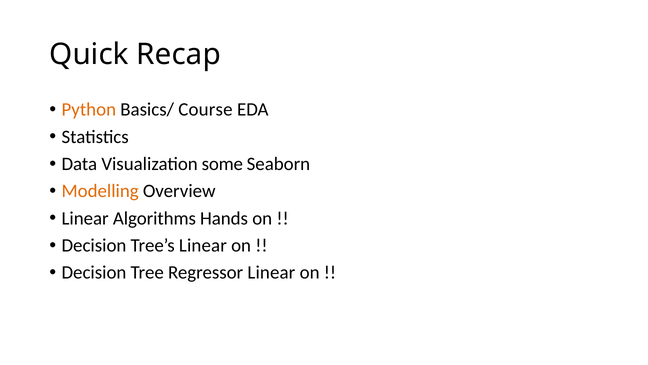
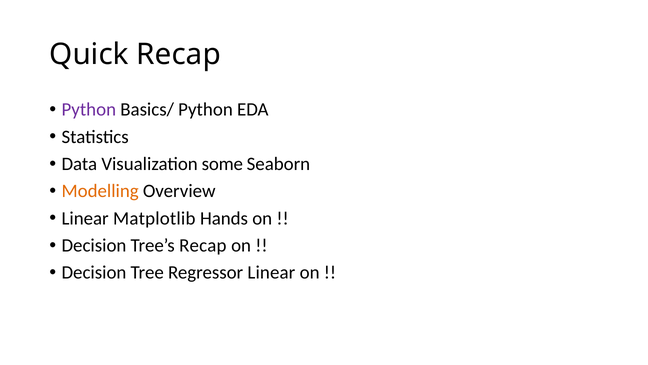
Python at (89, 110) colour: orange -> purple
Basics/ Course: Course -> Python
Algorithms: Algorithms -> Matplotlib
Tree’s Linear: Linear -> Recap
